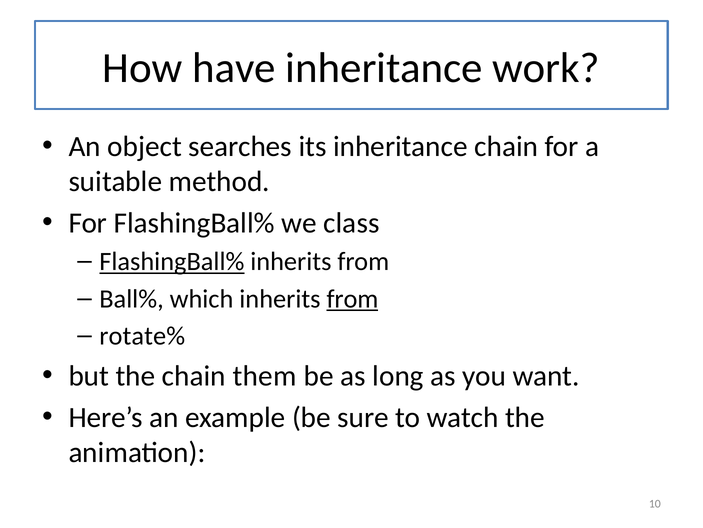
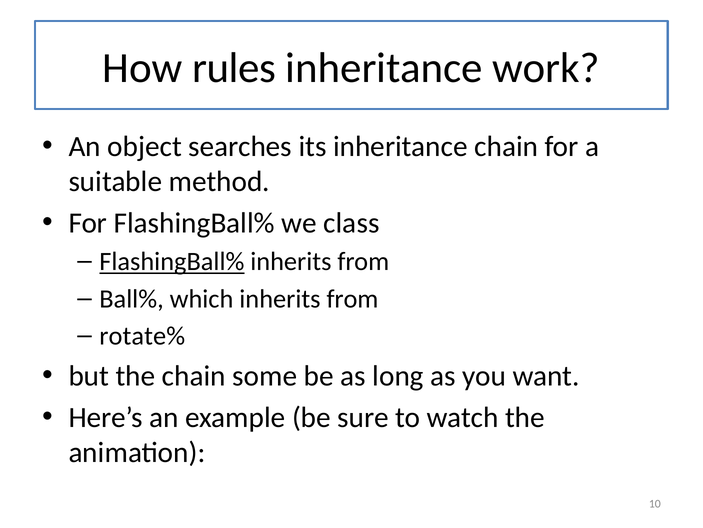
have: have -> rules
from at (352, 299) underline: present -> none
them: them -> some
